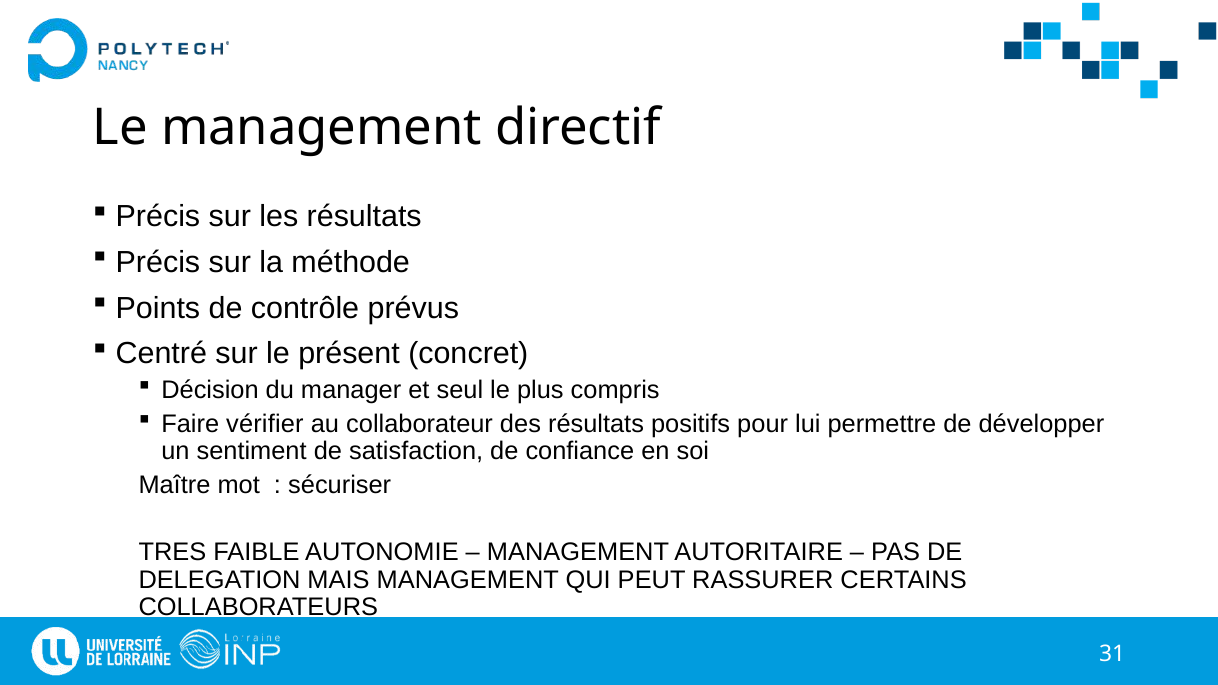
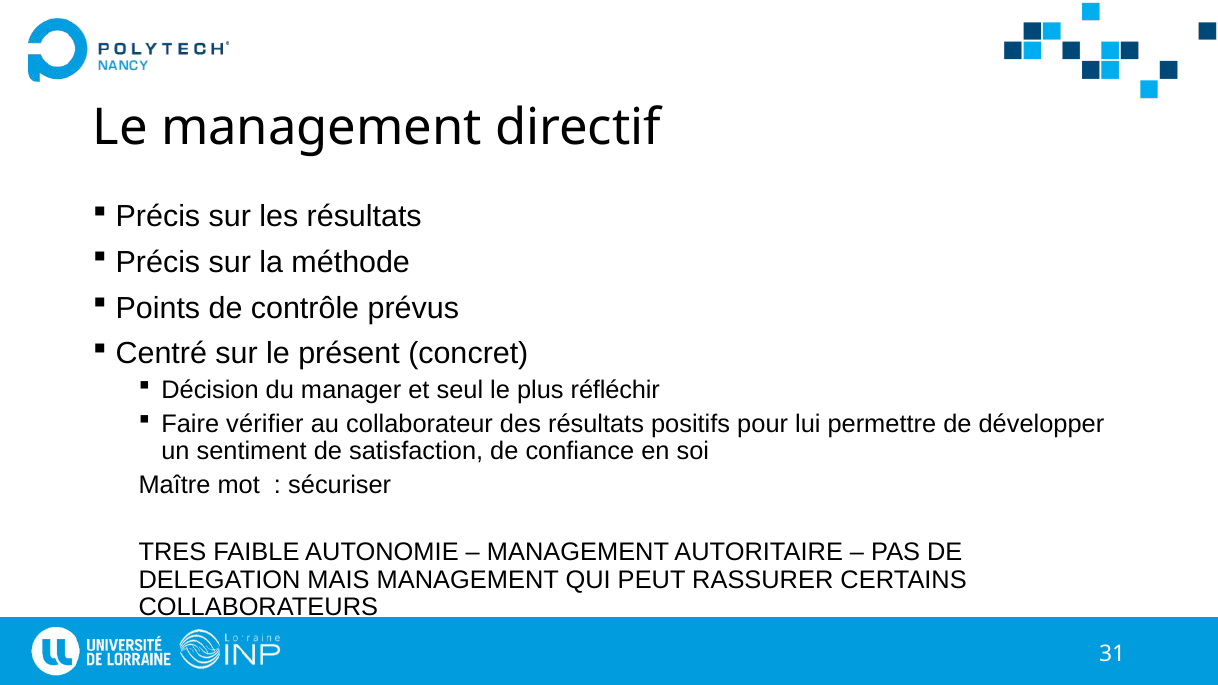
compris: compris -> réfléchir
